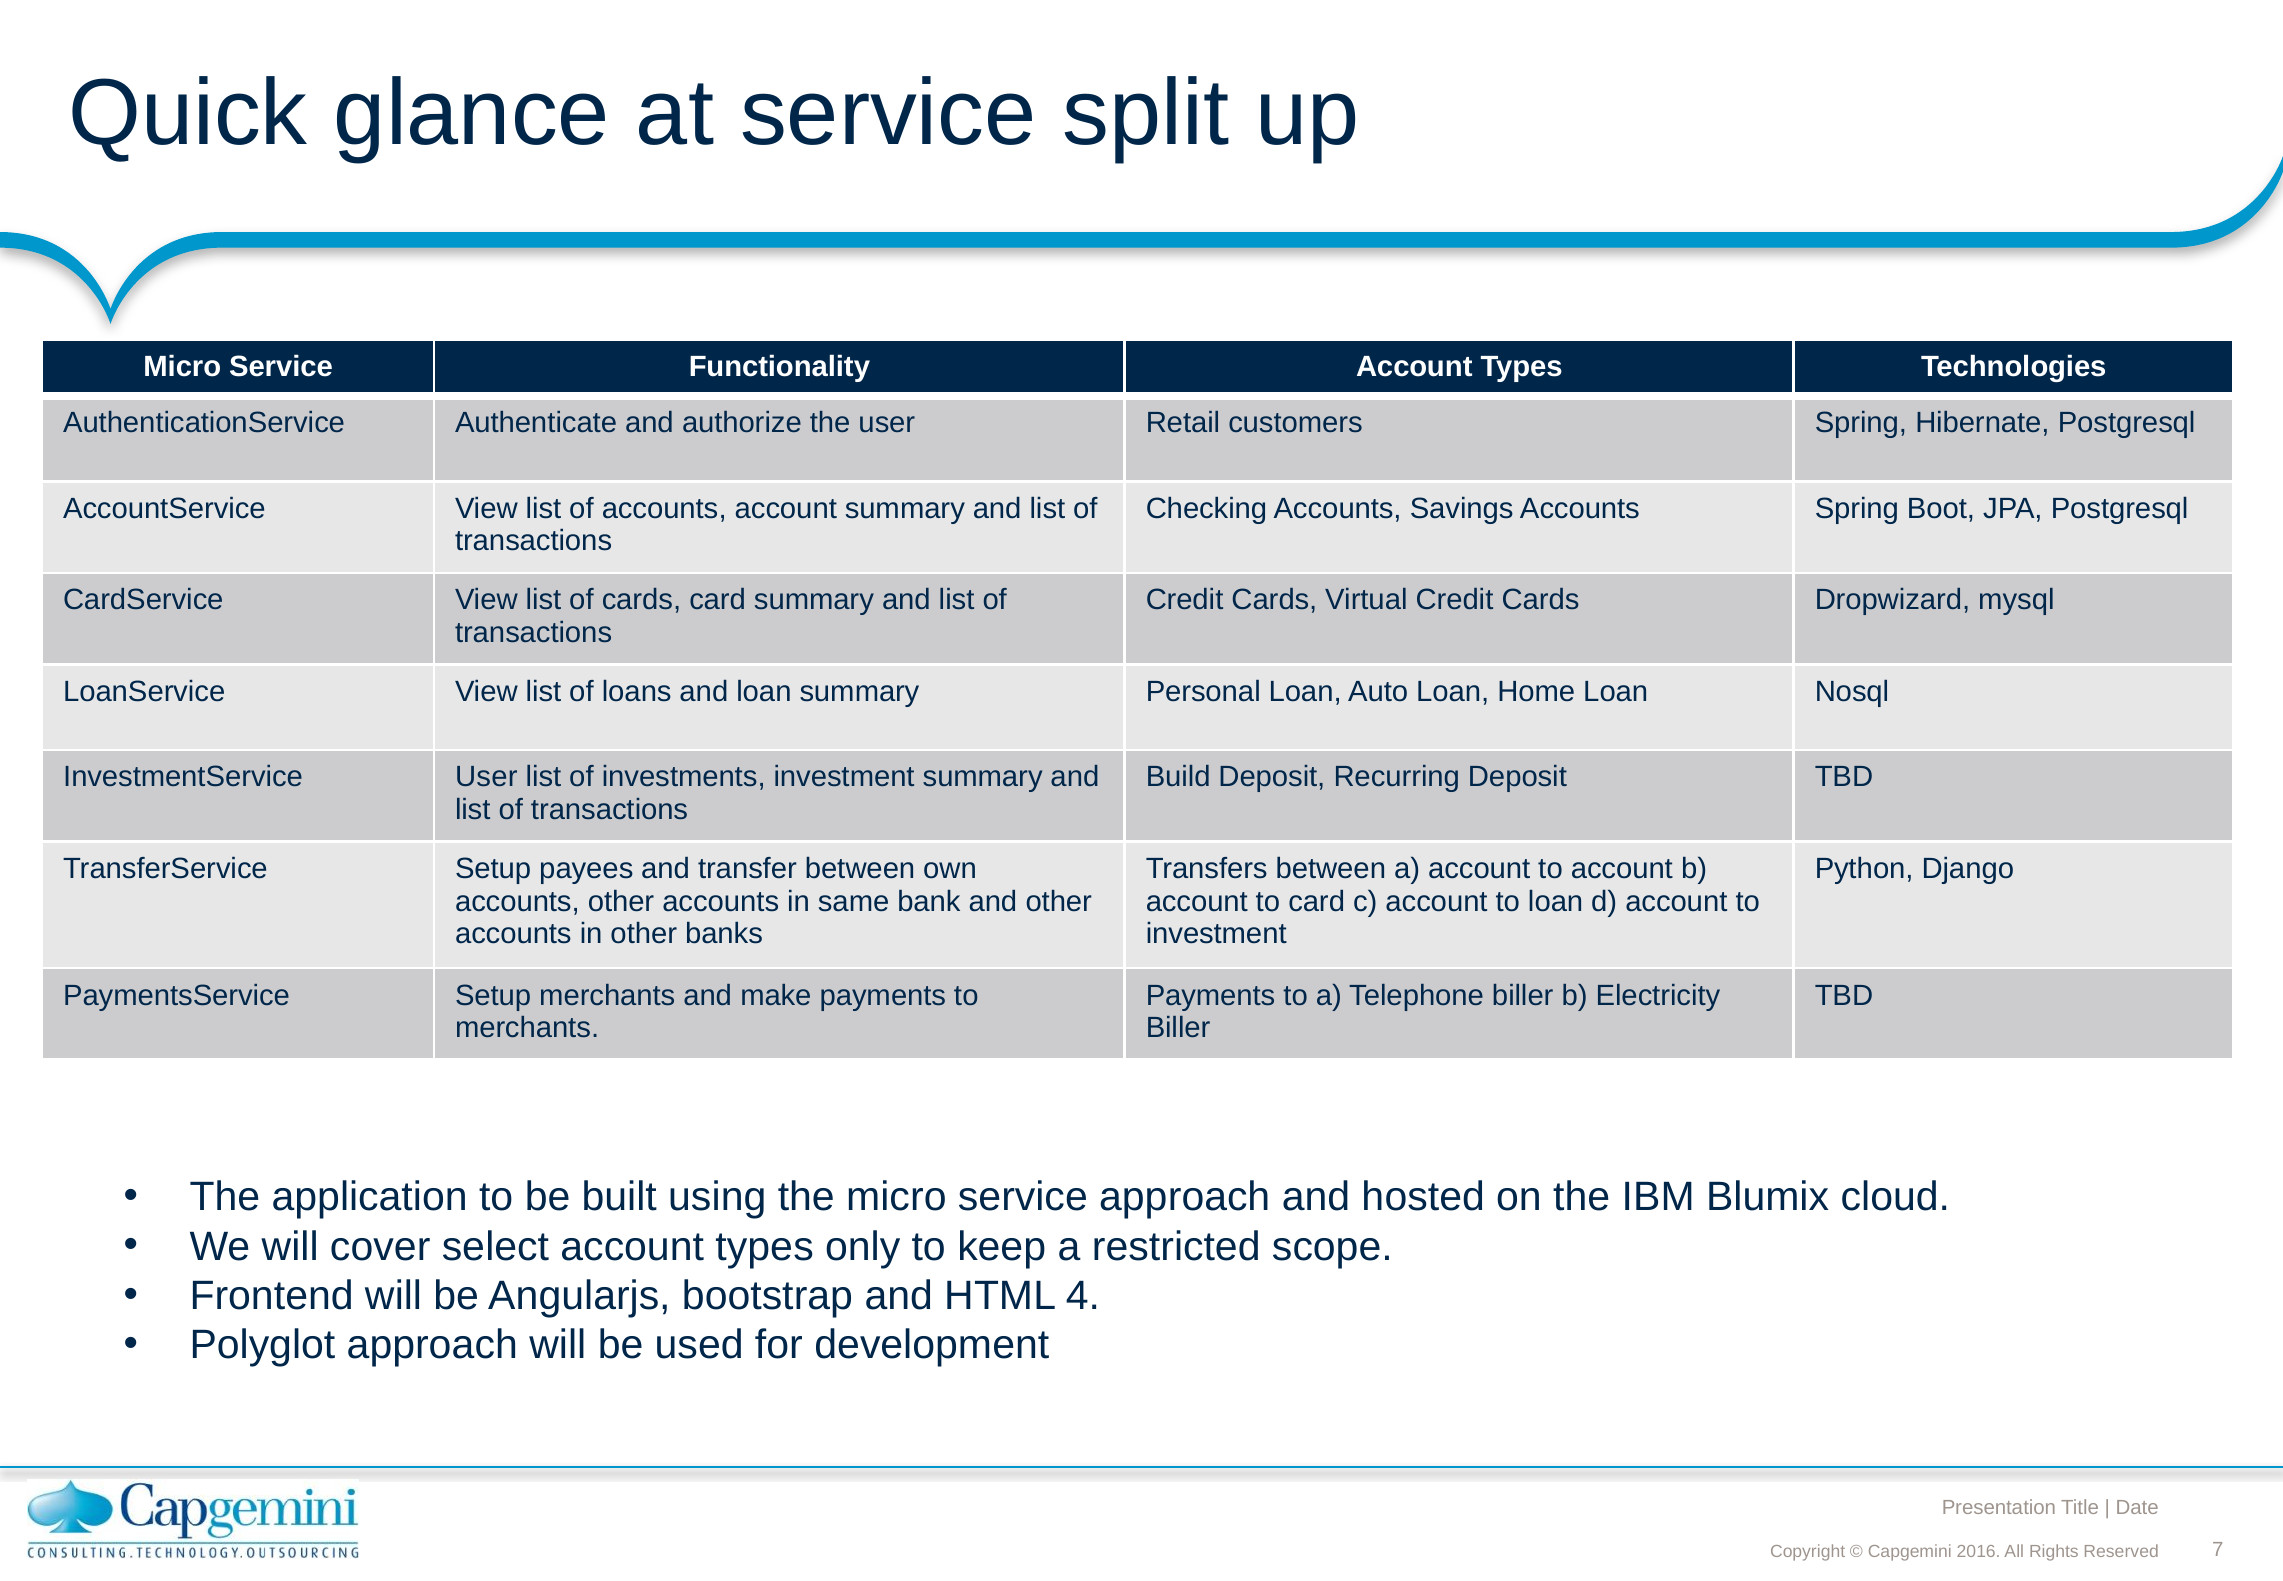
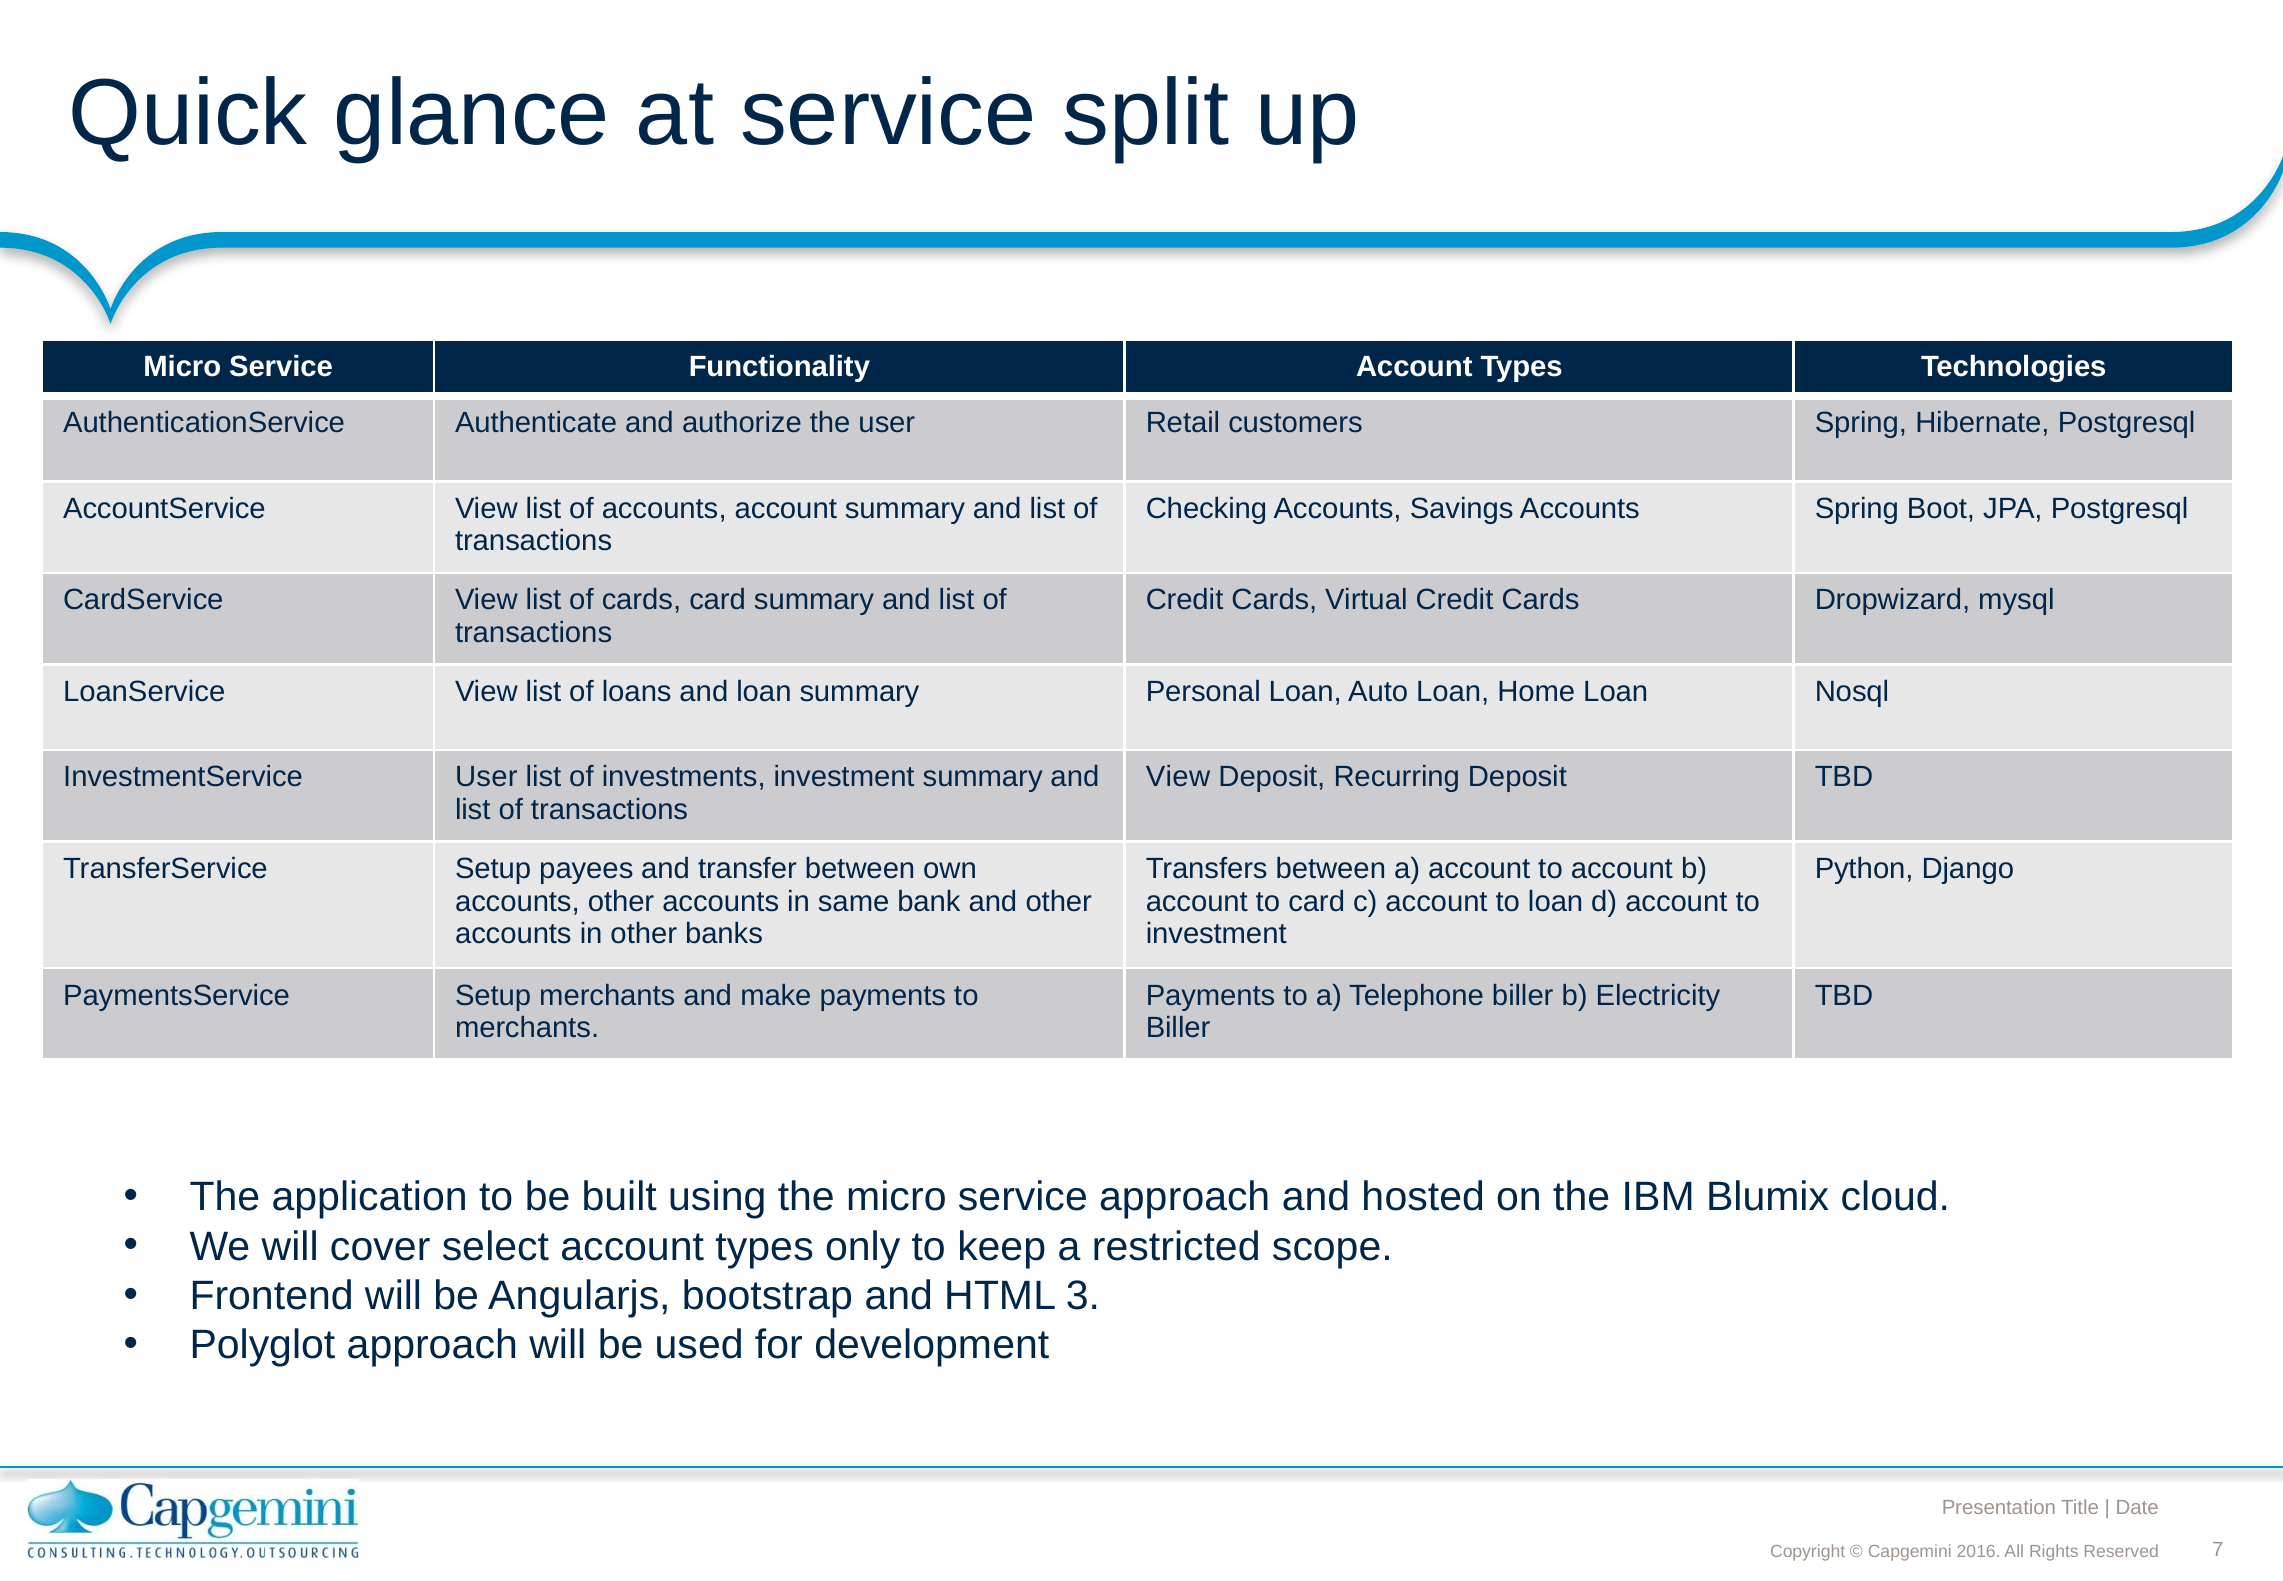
Build at (1178, 777): Build -> View
4: 4 -> 3
